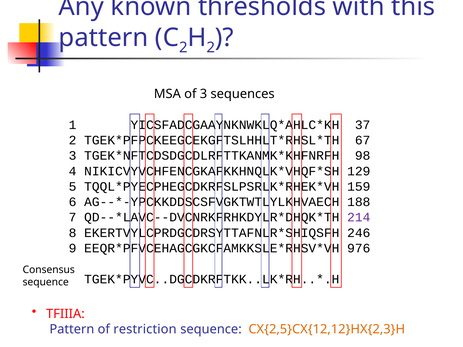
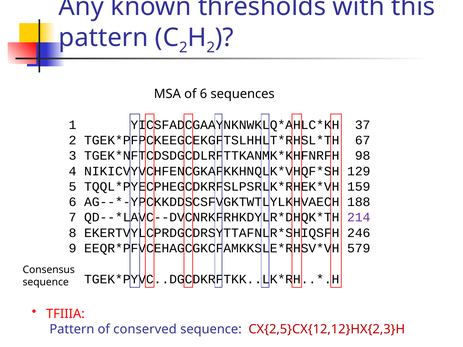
of 3: 3 -> 6
976: 976 -> 579
restriction: restriction -> conserved
CX{2,5}CX{12,12}HX{2,3}H colour: orange -> red
